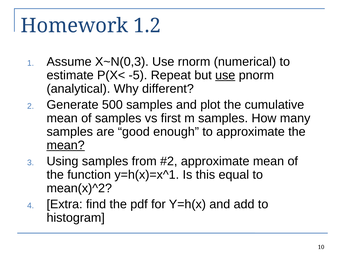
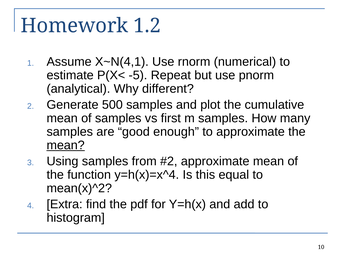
X~N(0,3: X~N(0,3 -> X~N(4,1
use at (225, 75) underline: present -> none
y=h(x)=x^1: y=h(x)=x^1 -> y=h(x)=x^4
